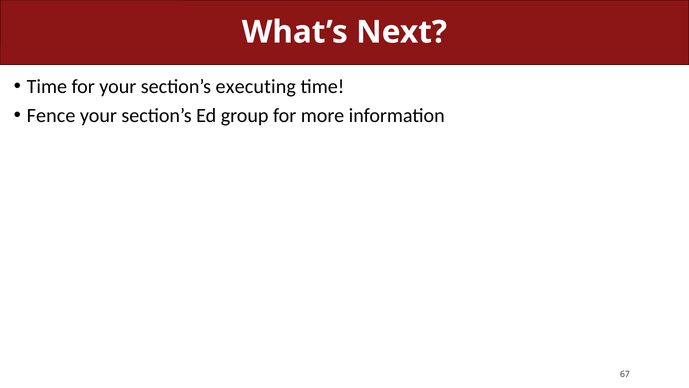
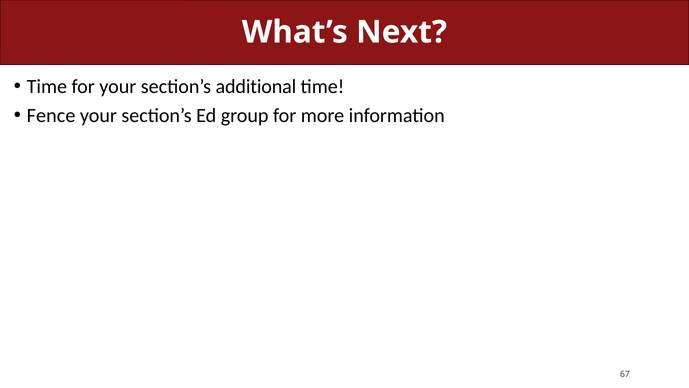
executing: executing -> additional
